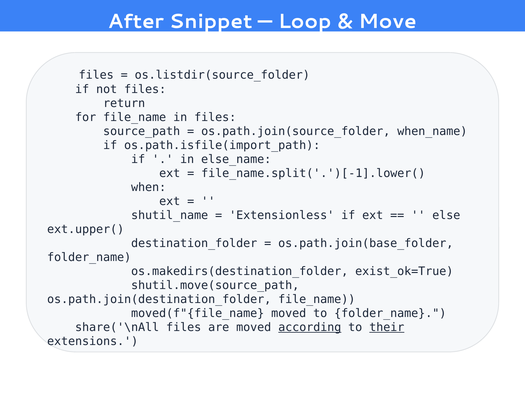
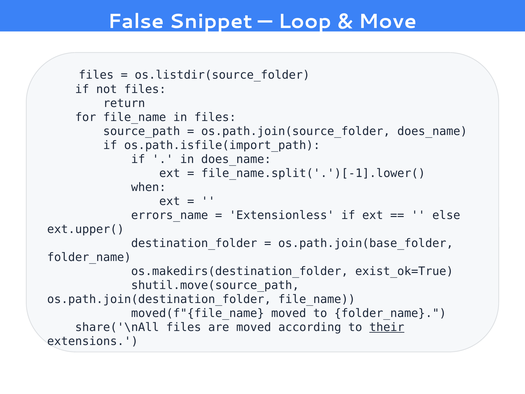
After: After -> False
os.path.join(source_folder when_name: when_name -> does_name
in else_name: else_name -> does_name
shutil_name: shutil_name -> errors_name
according underline: present -> none
